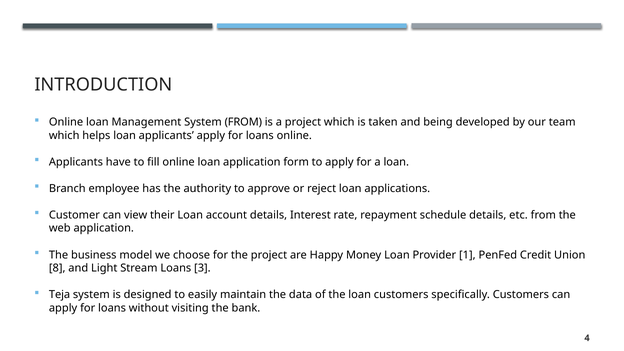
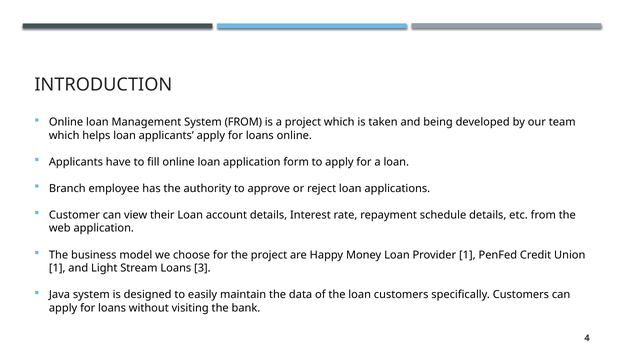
8 at (57, 268): 8 -> 1
Teja: Teja -> Java
